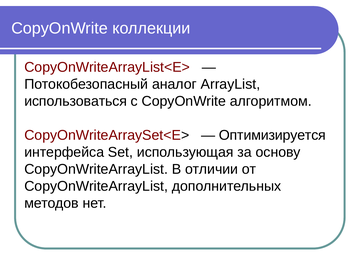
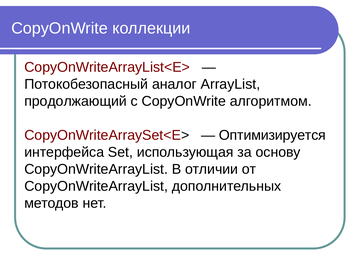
использоваться: использоваться -> продолжающий
